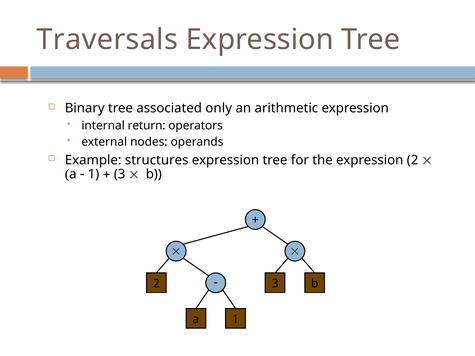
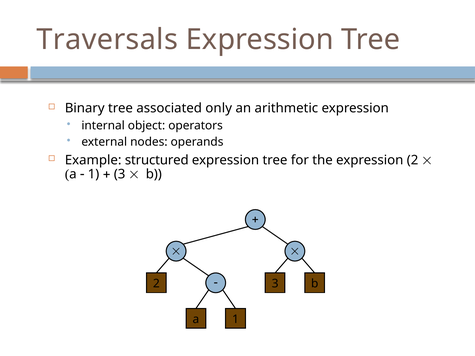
return: return -> object
structures: structures -> structured
